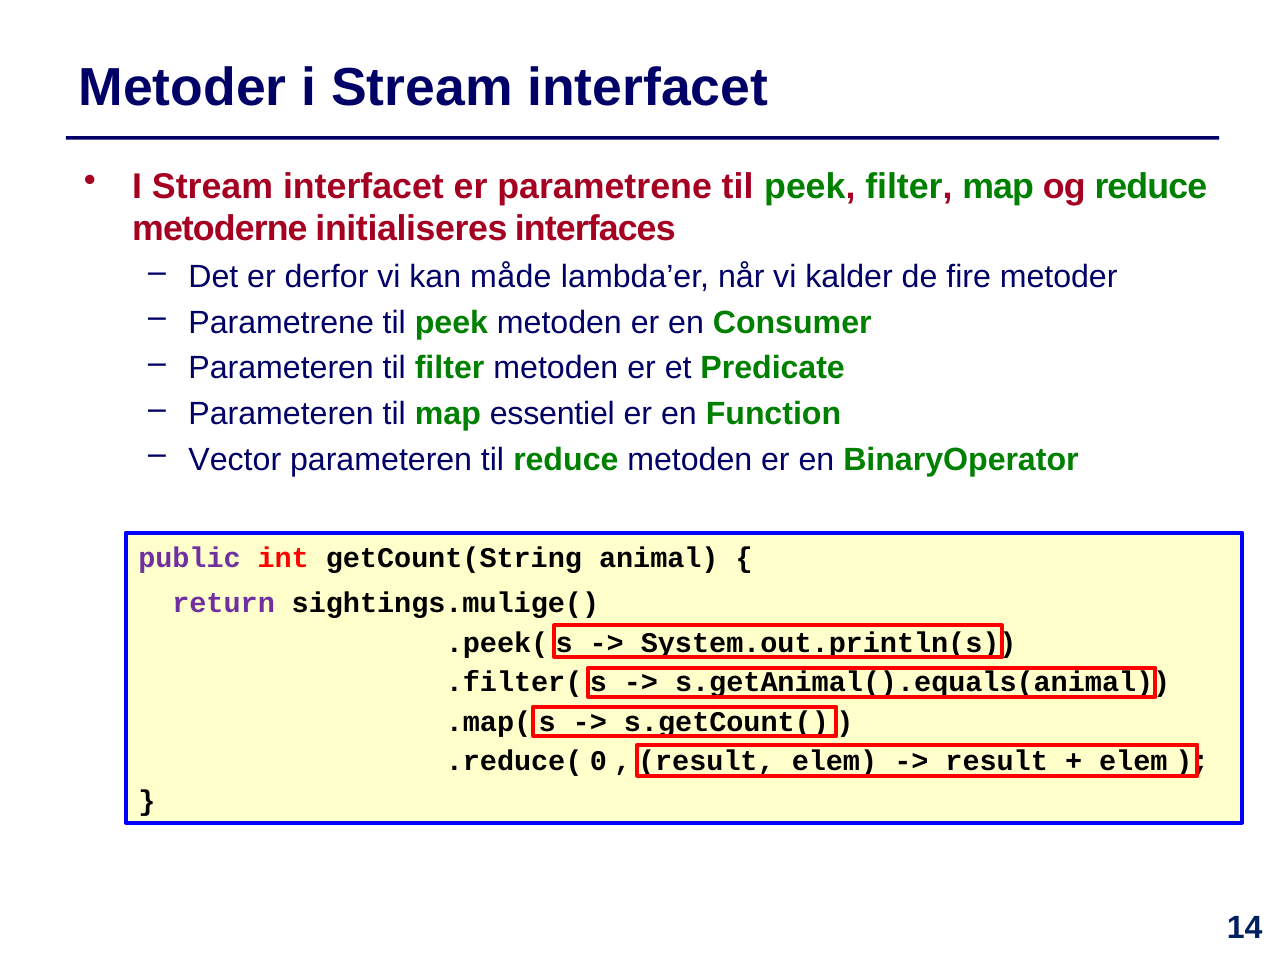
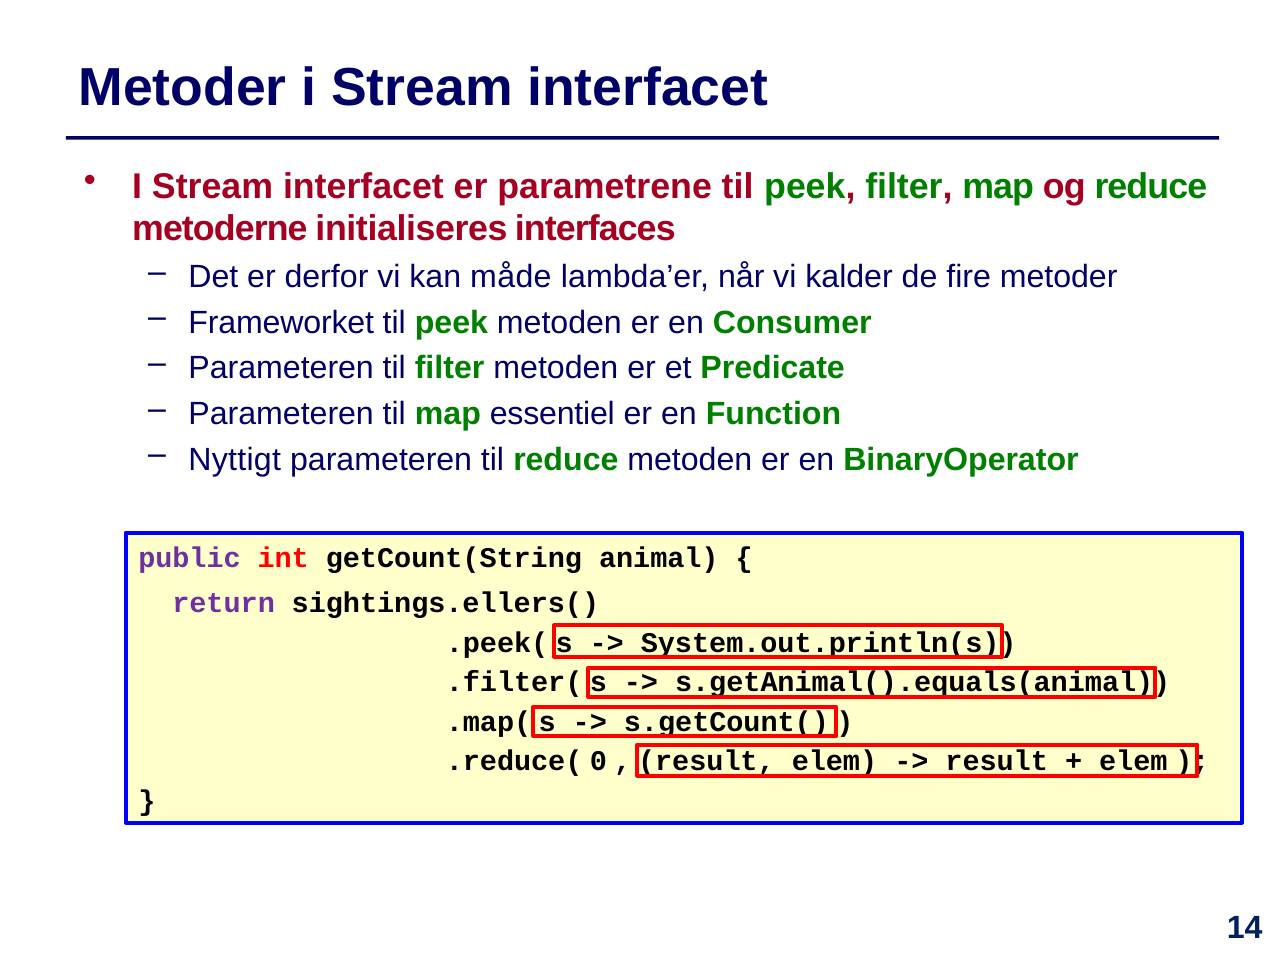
Parametrene at (281, 322): Parametrene -> Frameworket
Vector: Vector -> Nyttigt
sightings.mulige(: sightings.mulige( -> sightings.ellers(
